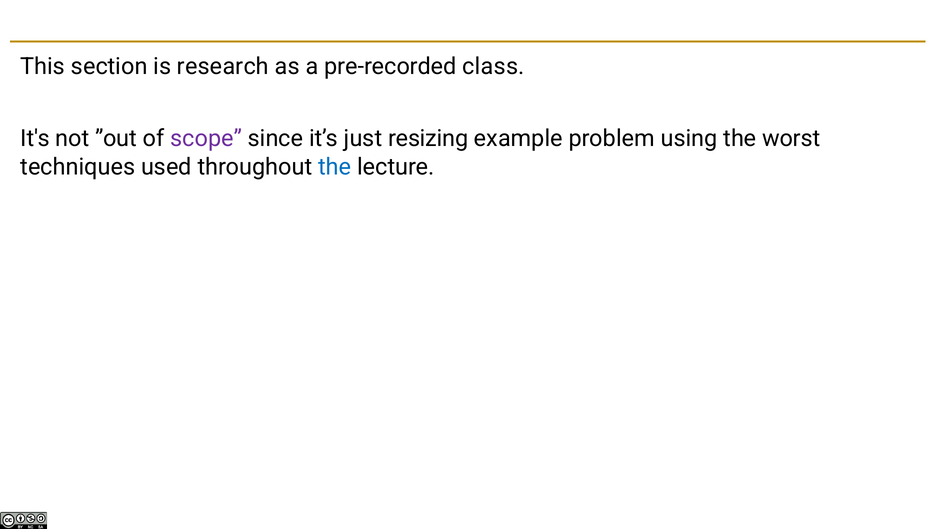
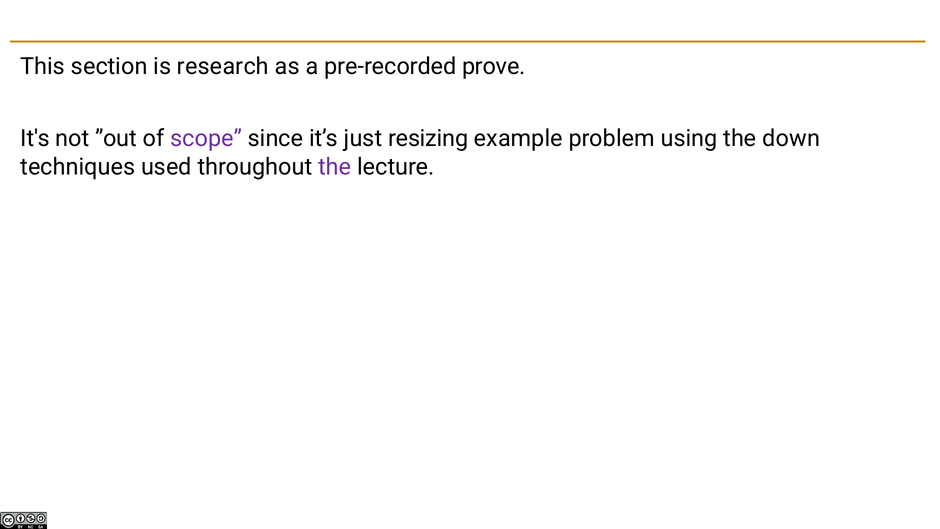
class: class -> prove
worst: worst -> down
the at (335, 167) colour: blue -> purple
